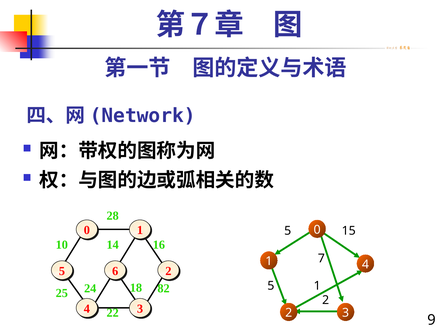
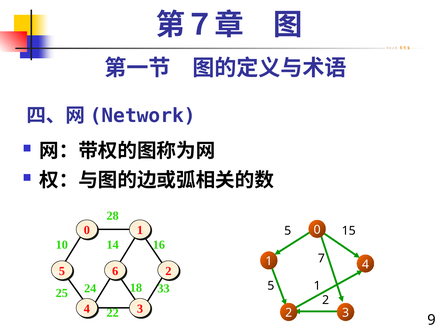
82: 82 -> 33
